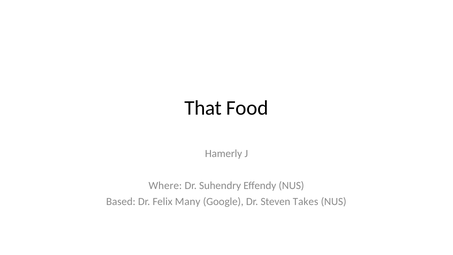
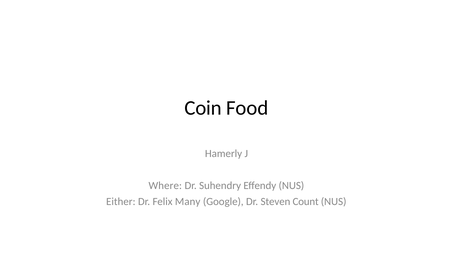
That: That -> Coin
Based: Based -> Either
Takes: Takes -> Count
